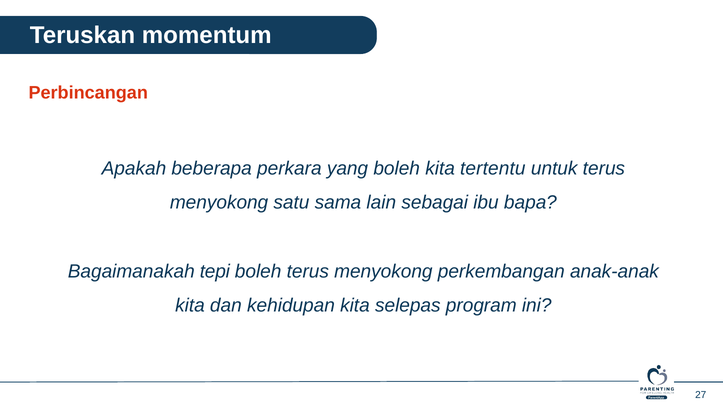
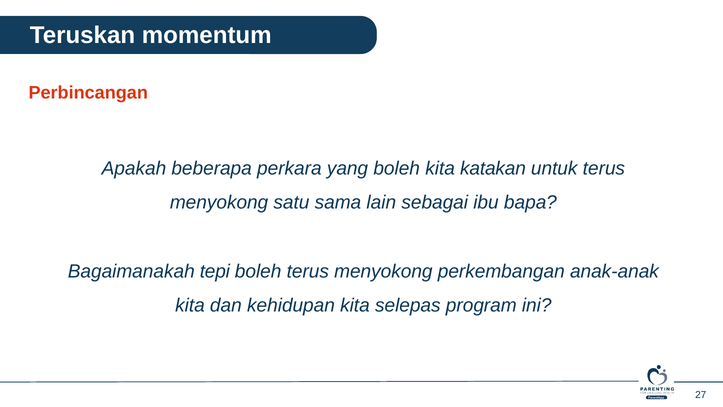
tertentu: tertentu -> katakan
